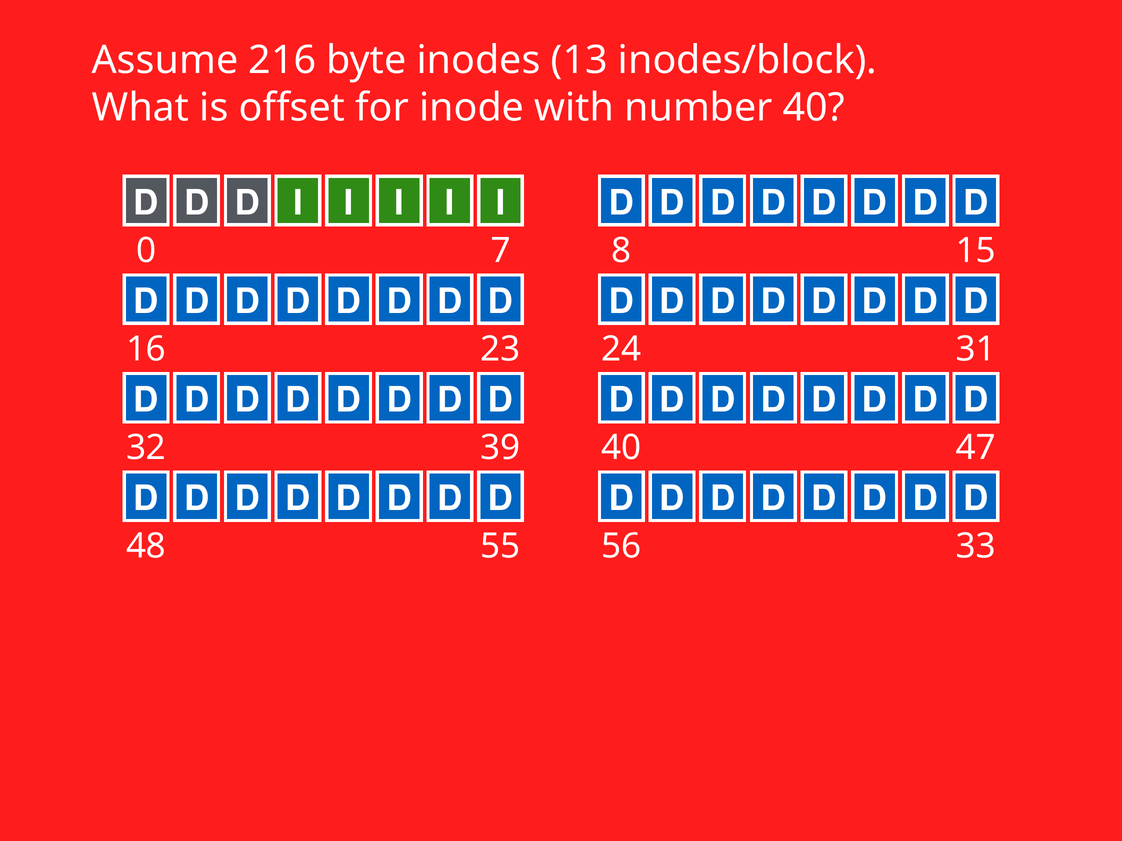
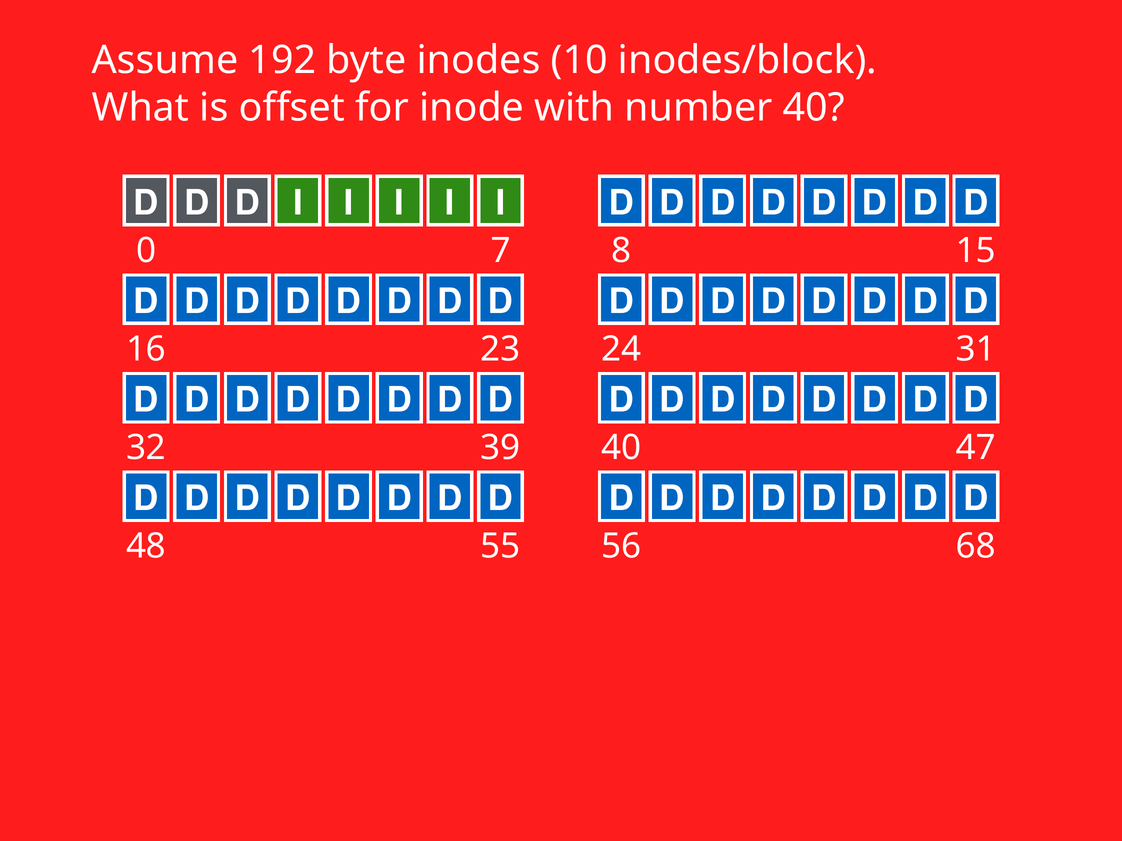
216: 216 -> 192
13: 13 -> 10
33: 33 -> 68
